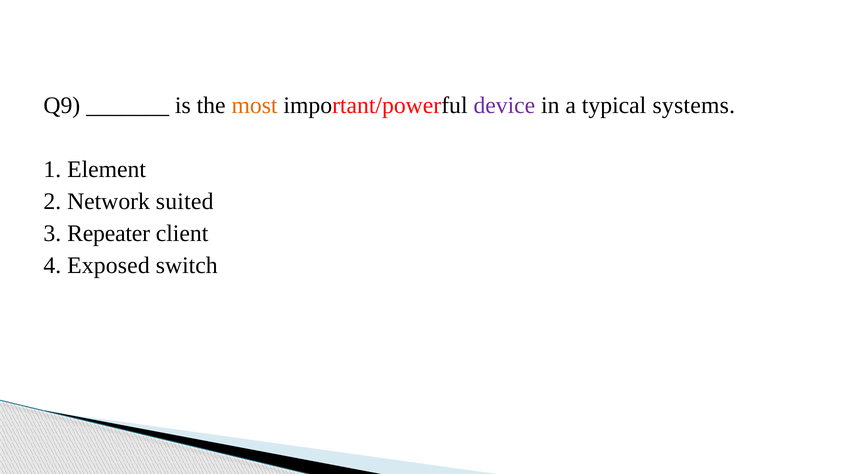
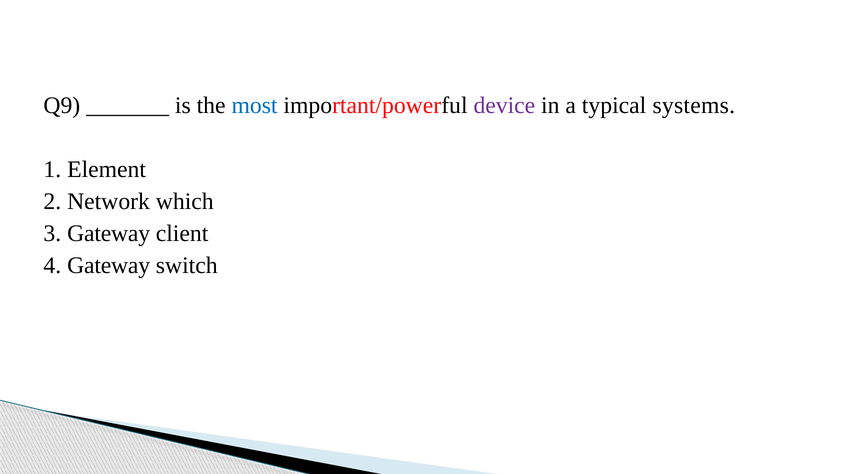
most colour: orange -> blue
suited: suited -> which
3 Repeater: Repeater -> Gateway
4 Exposed: Exposed -> Gateway
